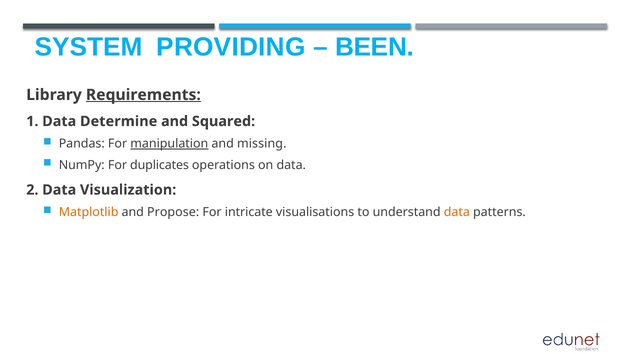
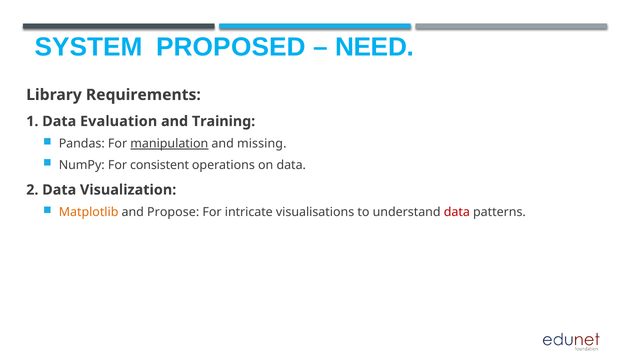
PROVIDING: PROVIDING -> PROPOSED
BEEN: BEEN -> NEED
Requirements underline: present -> none
Determine: Determine -> Evaluation
Squared: Squared -> Training
duplicates: duplicates -> consistent
data at (457, 212) colour: orange -> red
